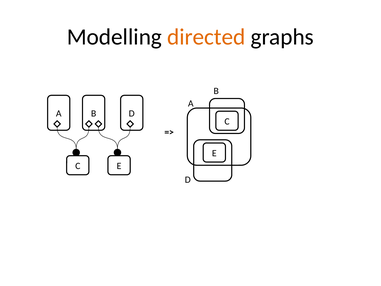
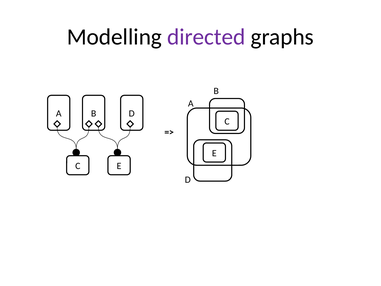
directed colour: orange -> purple
